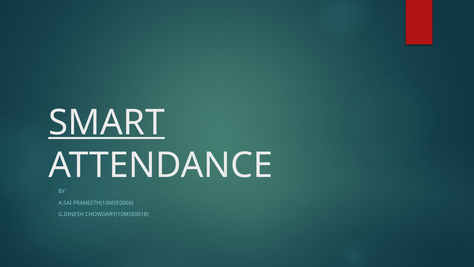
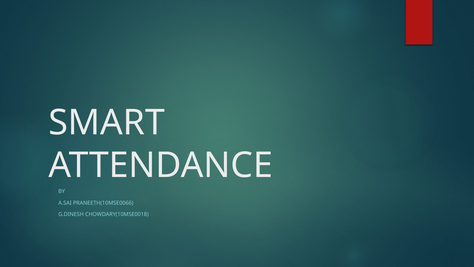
SMART underline: present -> none
